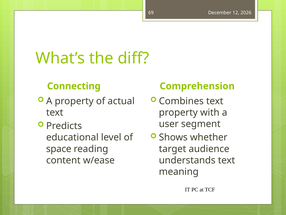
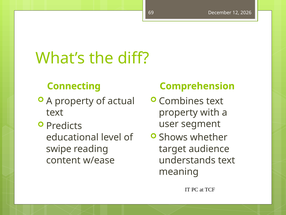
space: space -> swipe
